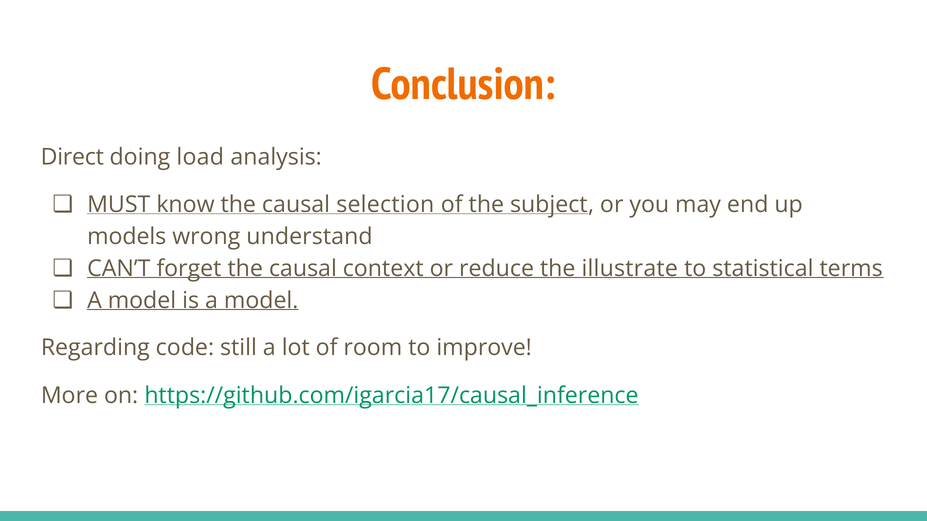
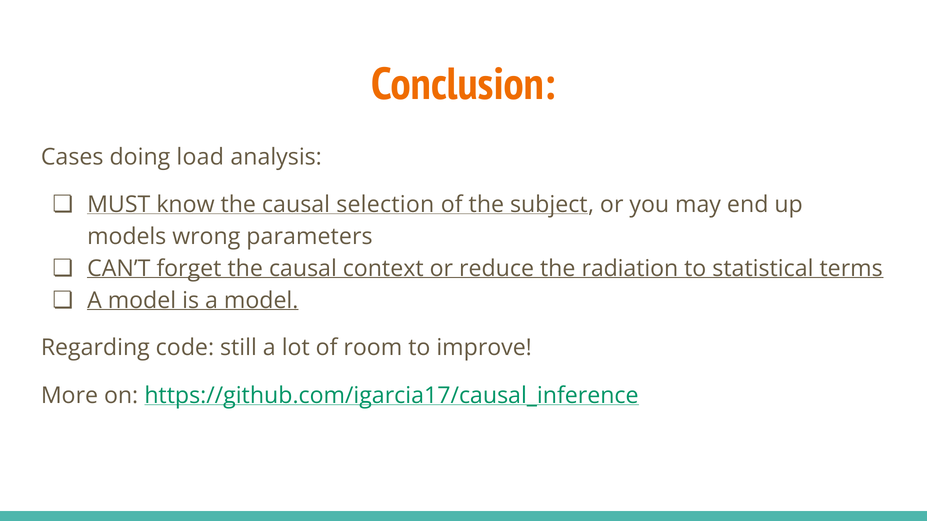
Direct: Direct -> Cases
understand: understand -> parameters
illustrate: illustrate -> radiation
